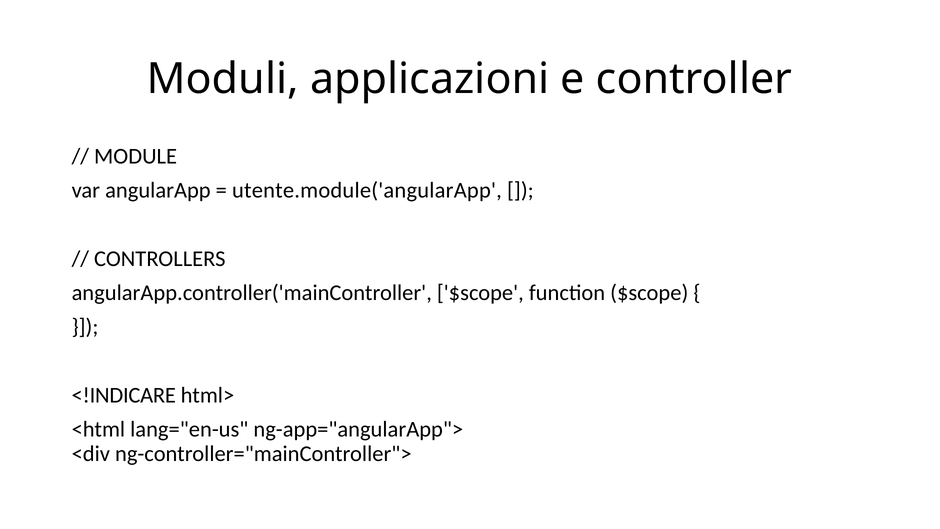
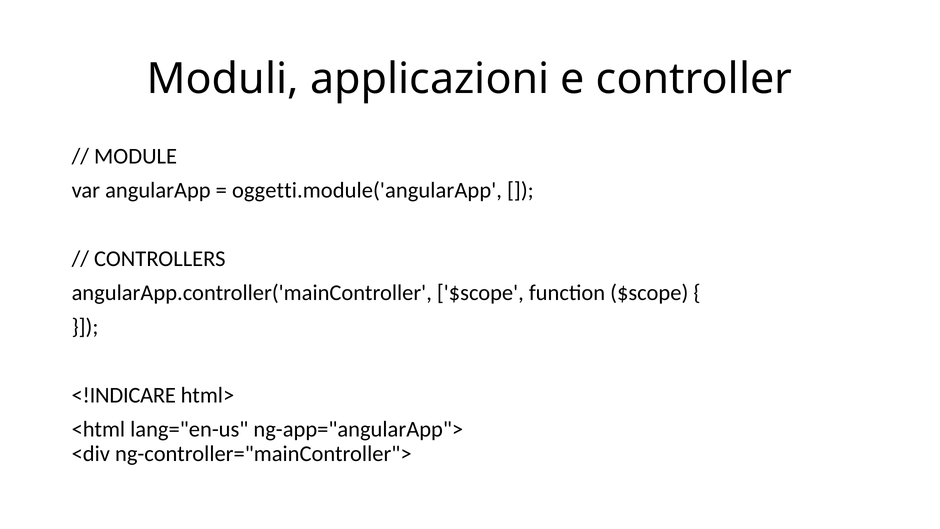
utente.module('angularApp: utente.module('angularApp -> oggetti.module('angularApp
